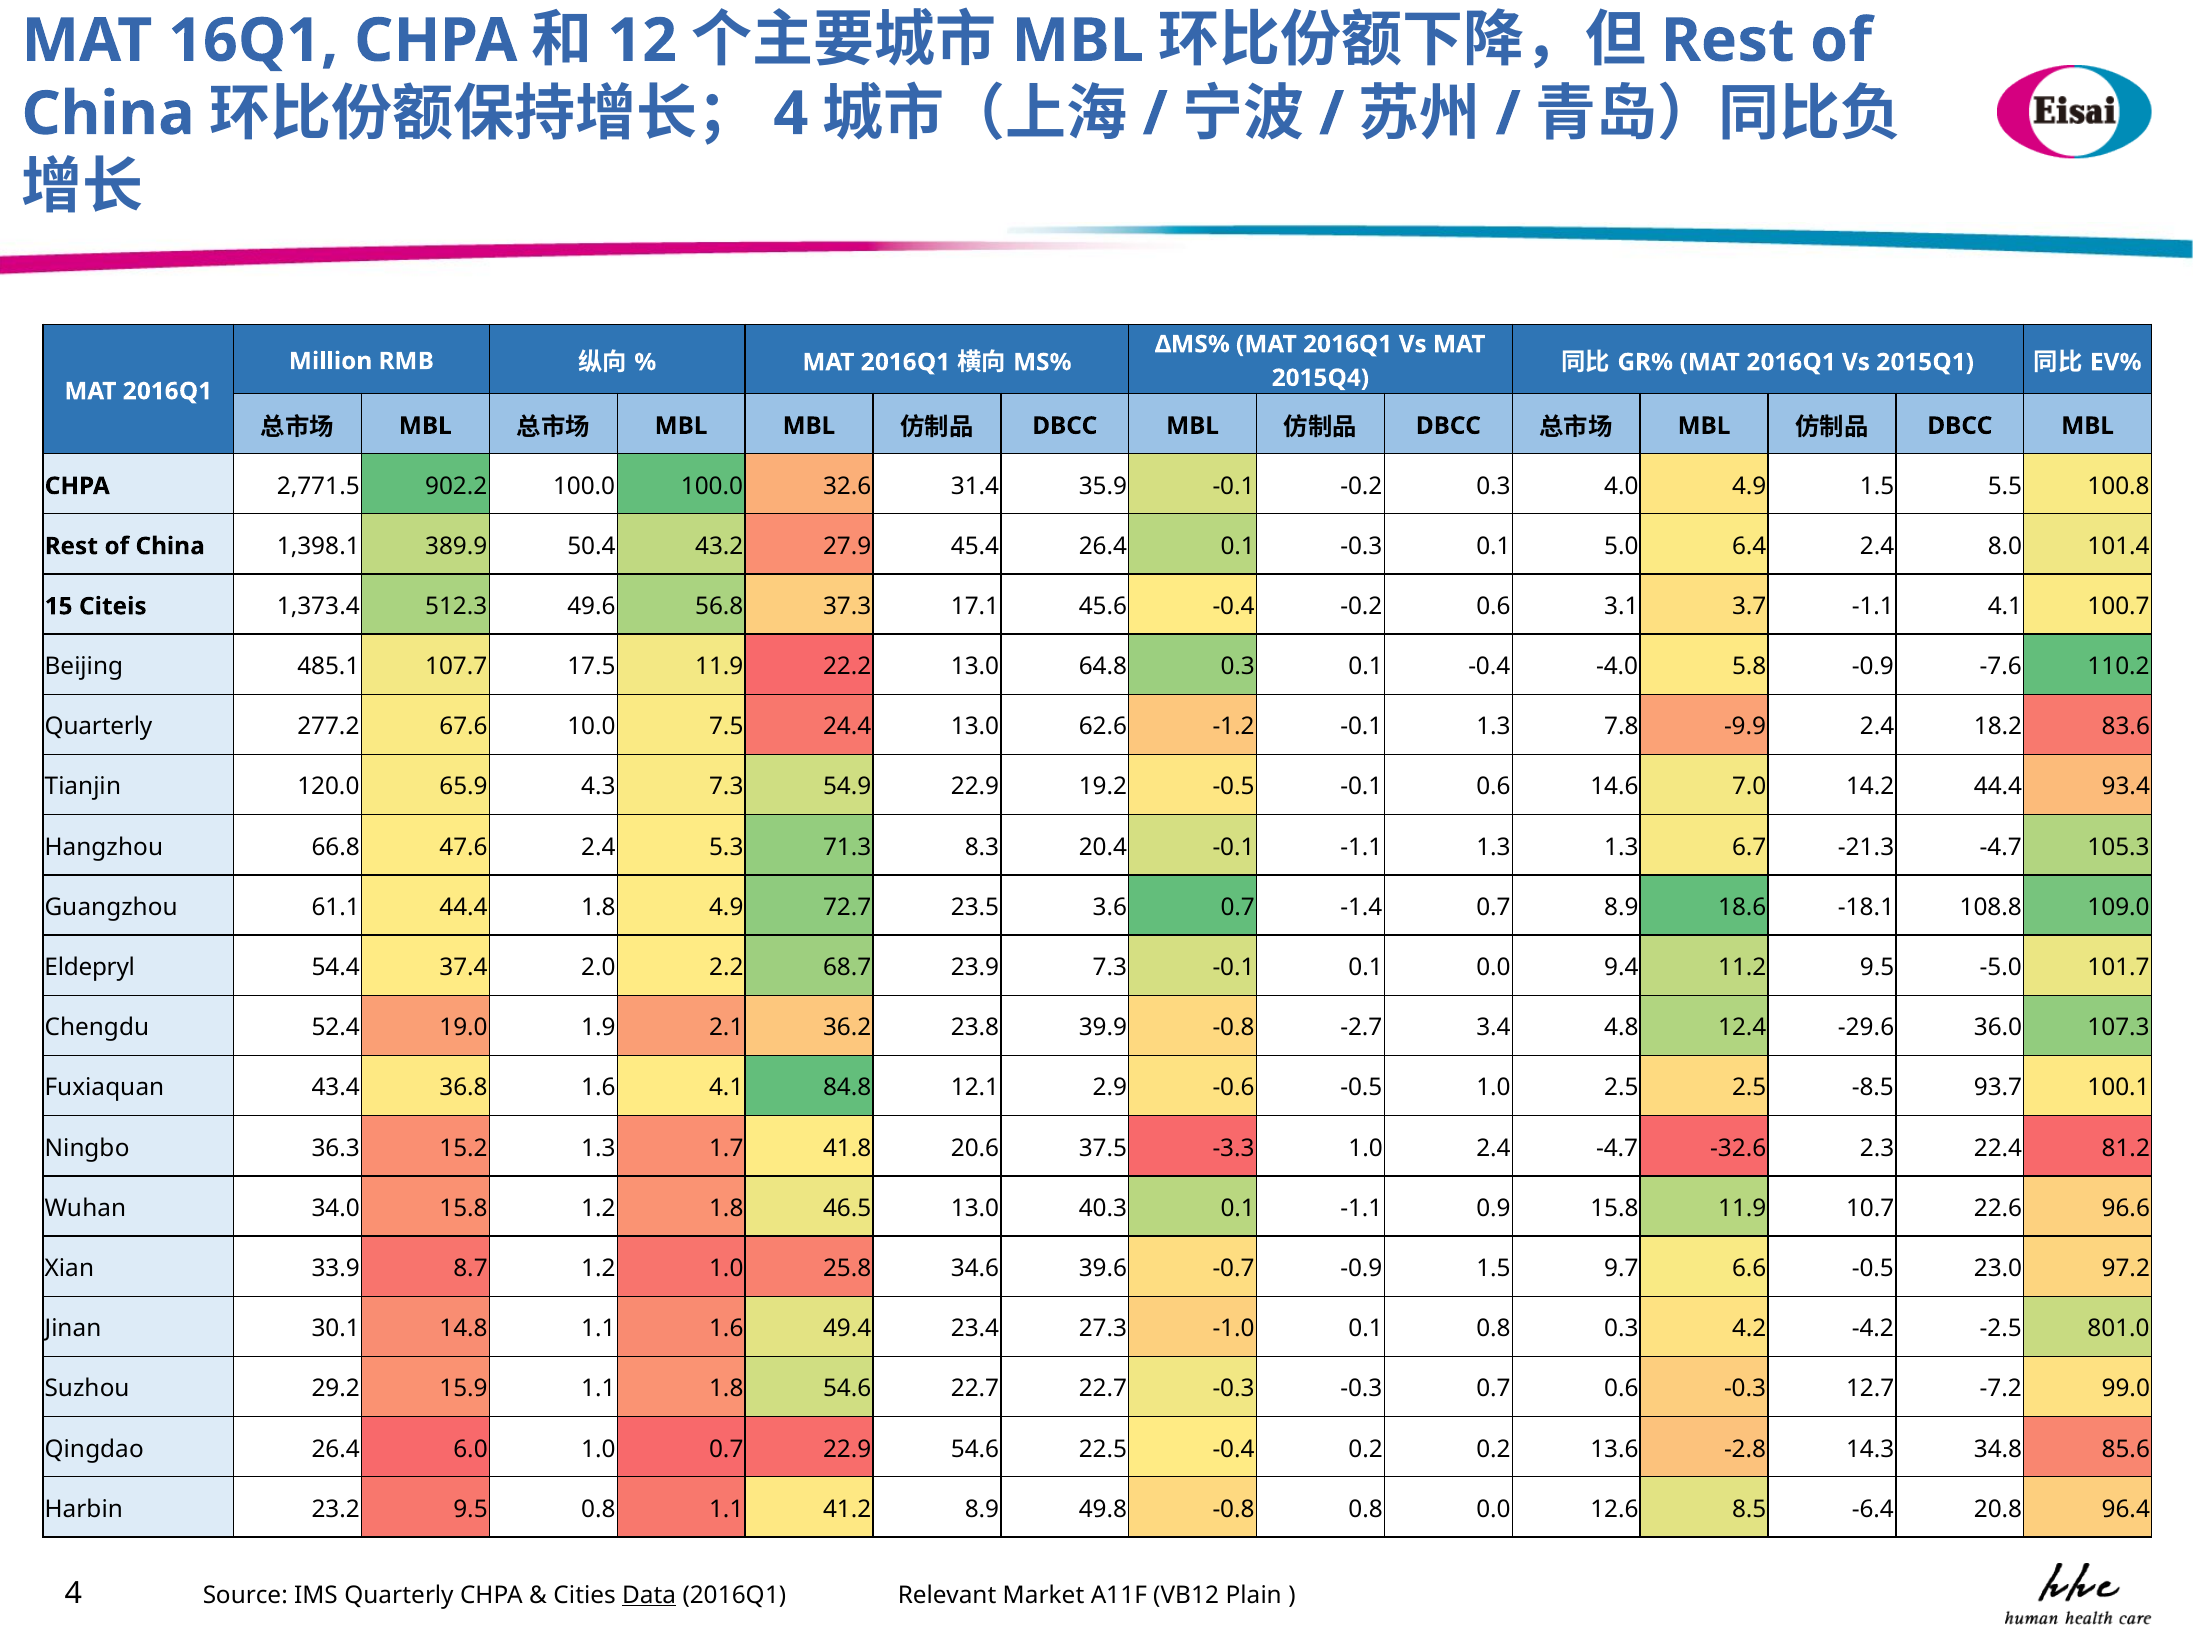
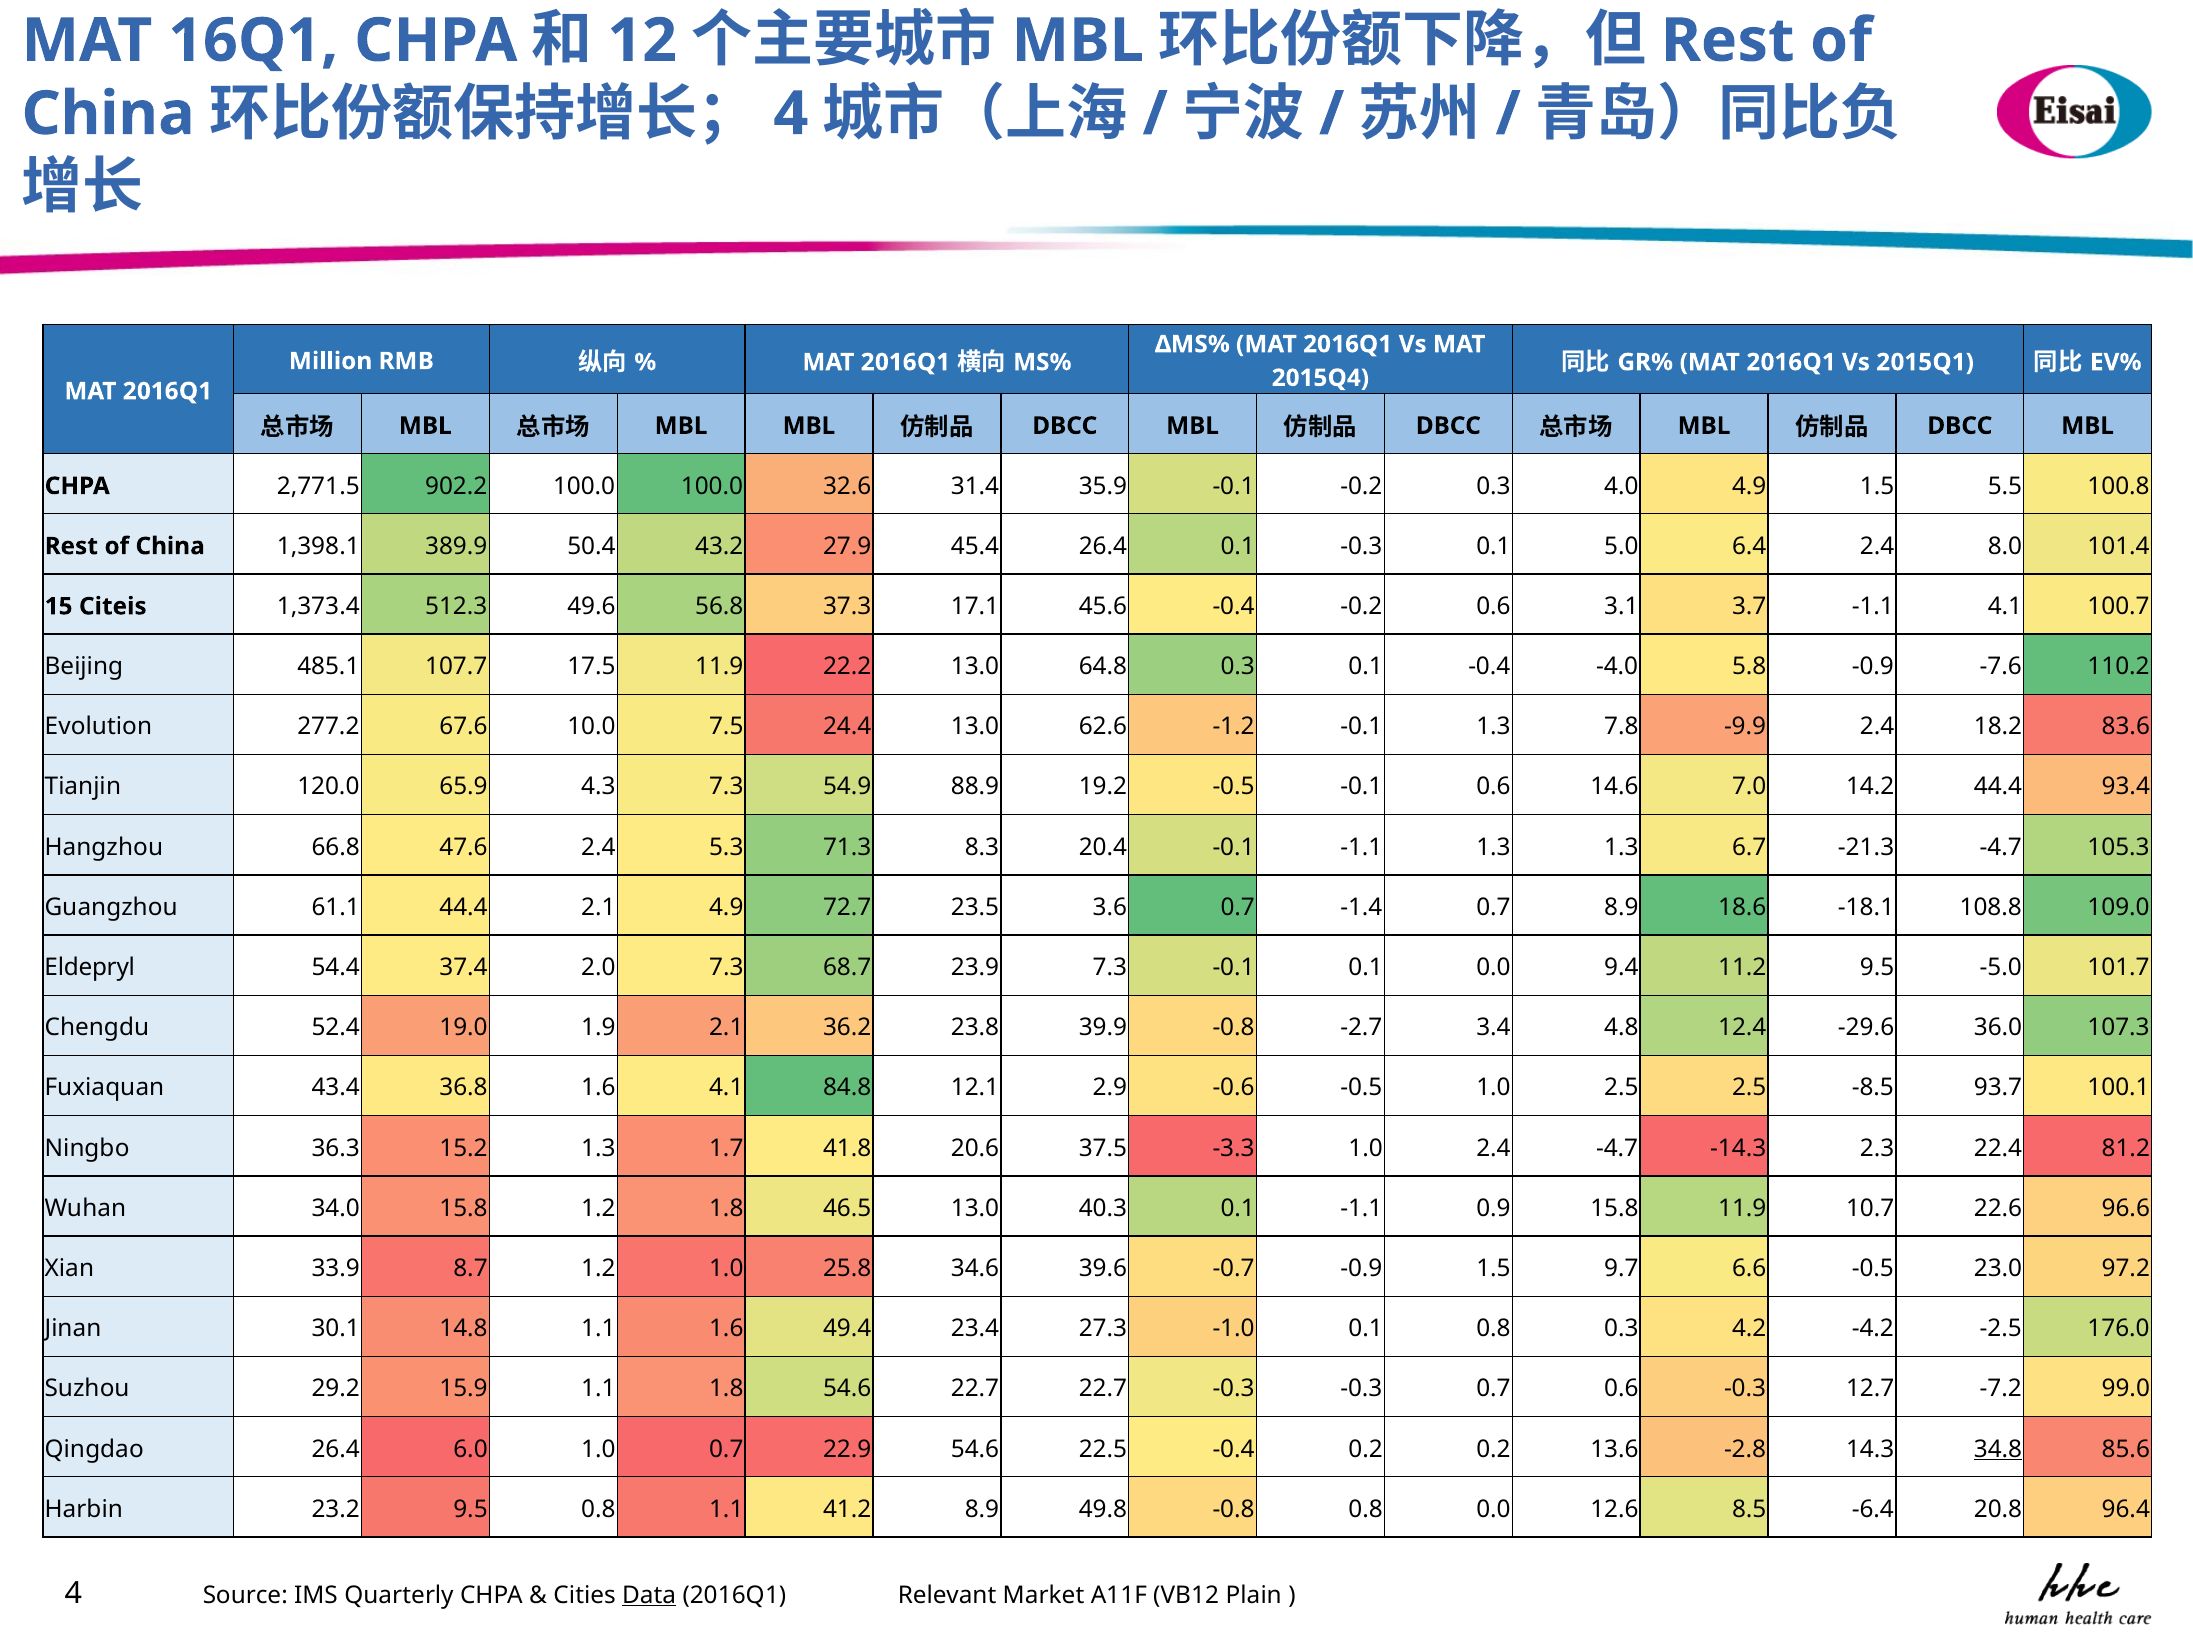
Quarterly at (99, 727): Quarterly -> Evolution
54.9 22.9: 22.9 -> 88.9
44.4 1.8: 1.8 -> 2.1
2.0 2.2: 2.2 -> 7.3
-32.6: -32.6 -> -14.3
801.0: 801.0 -> 176.0
34.8 underline: none -> present
